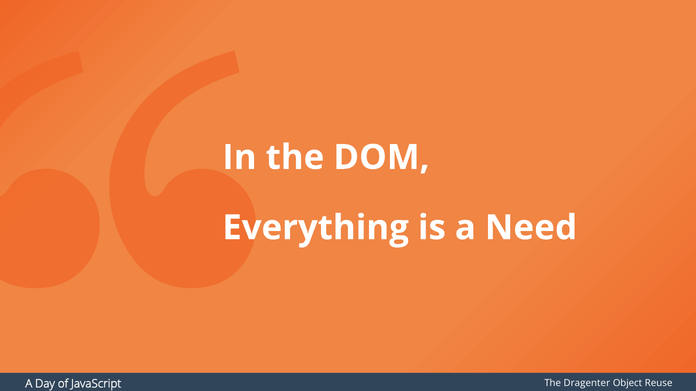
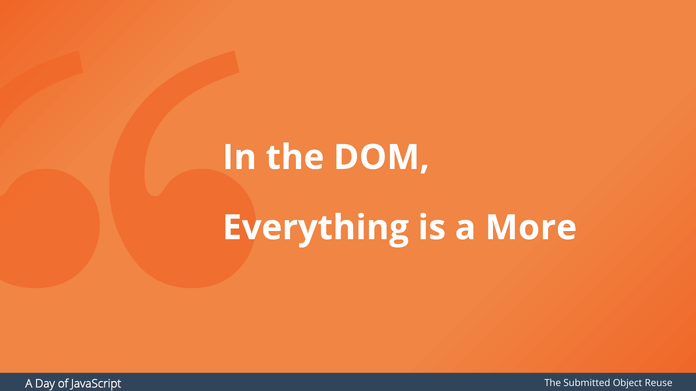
Need: Need -> More
Dragenter: Dragenter -> Submitted
